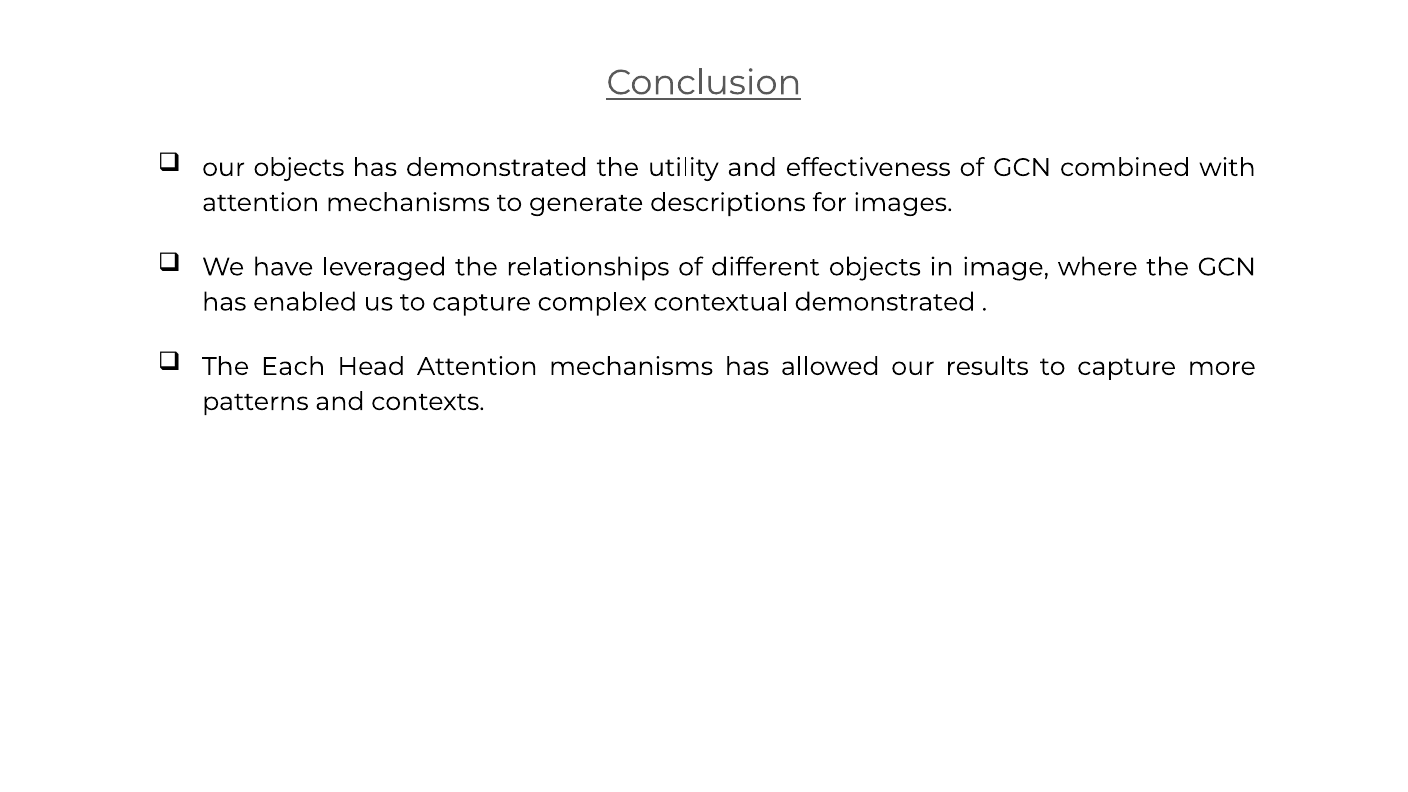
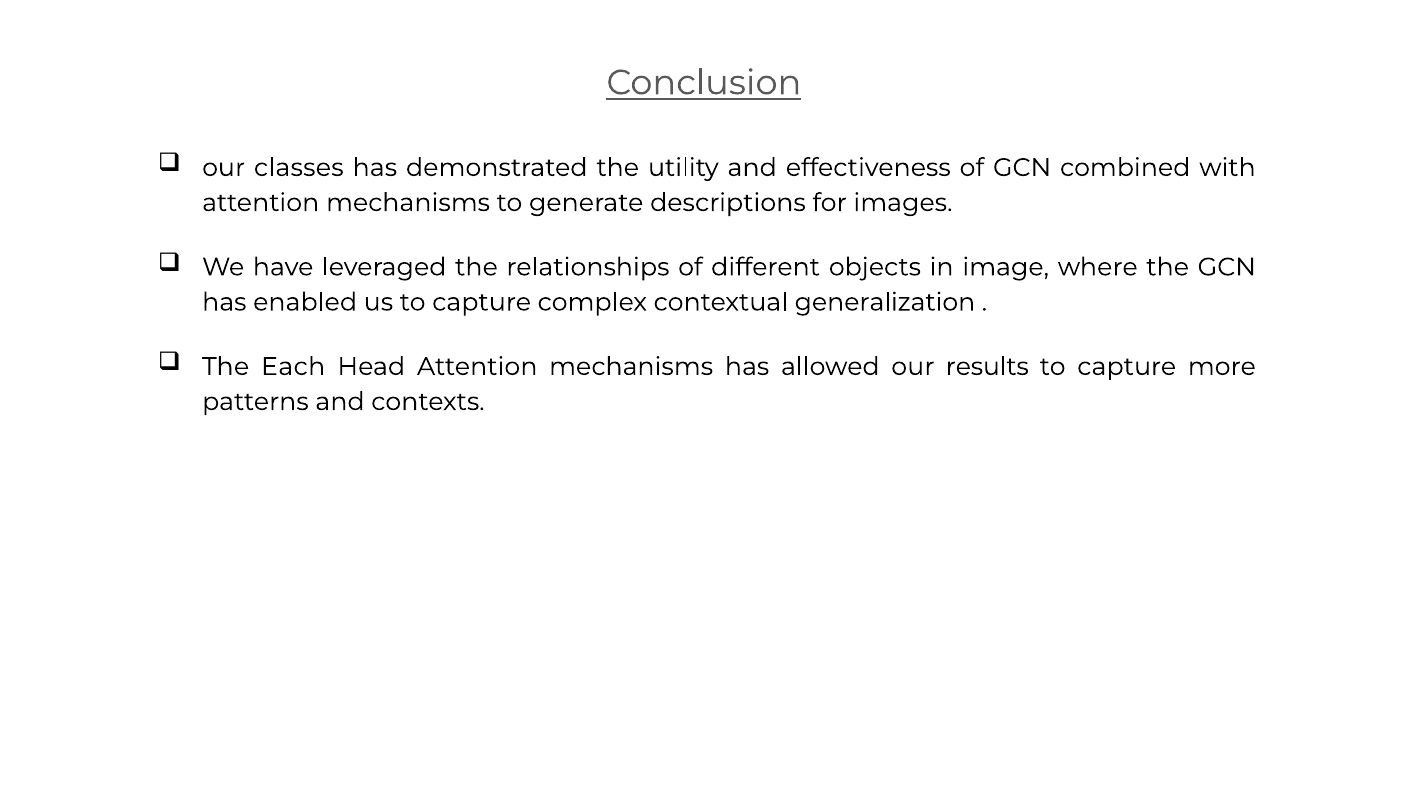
our objects: objects -> classes
contextual demonstrated: demonstrated -> generalization
